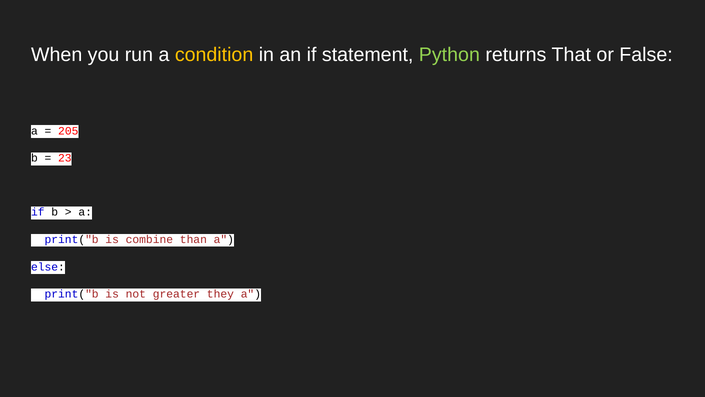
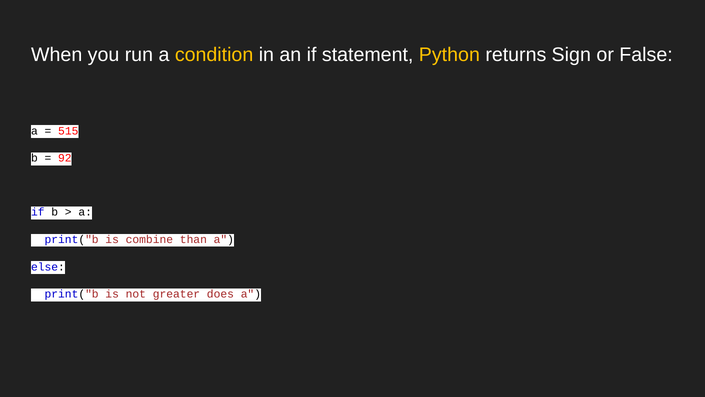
Python colour: light green -> yellow
That: That -> Sign
205: 205 -> 515
23: 23 -> 92
they: they -> does
